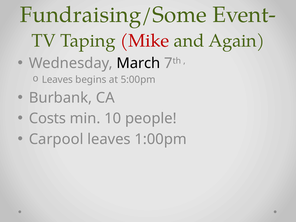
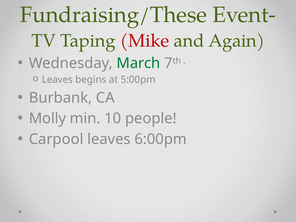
Fundraising/Some: Fundraising/Some -> Fundraising/These
March colour: black -> green
Costs: Costs -> Molly
1:00pm: 1:00pm -> 6:00pm
